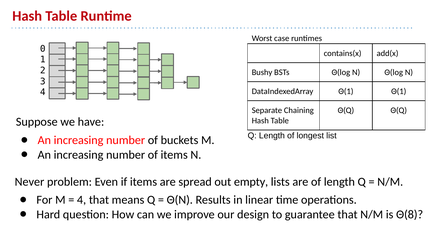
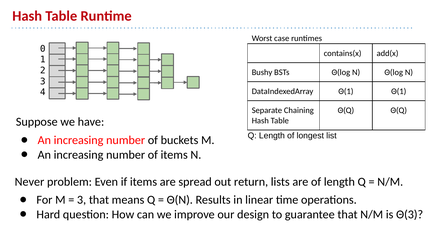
empty: empty -> return
4 at (82, 200): 4 -> 3
Θ(8: Θ(8 -> Θ(3
